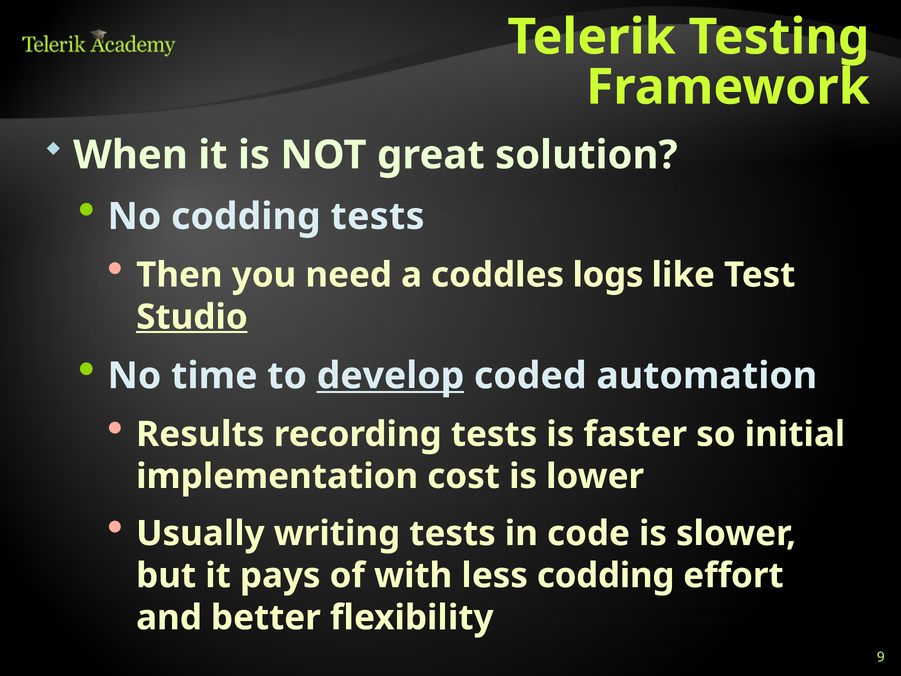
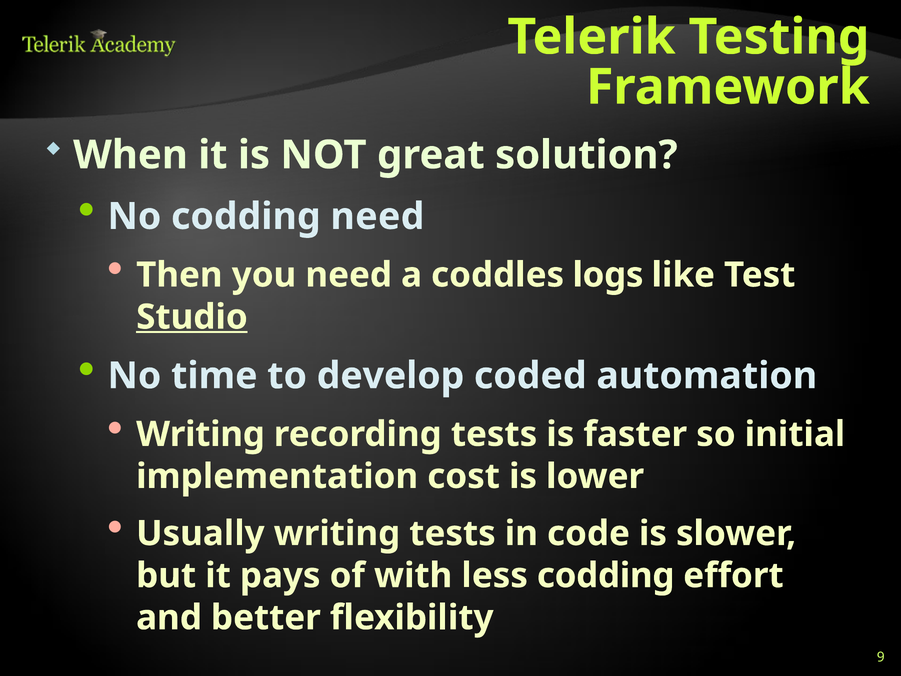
codding tests: tests -> need
develop underline: present -> none
Results at (200, 434): Results -> Writing
